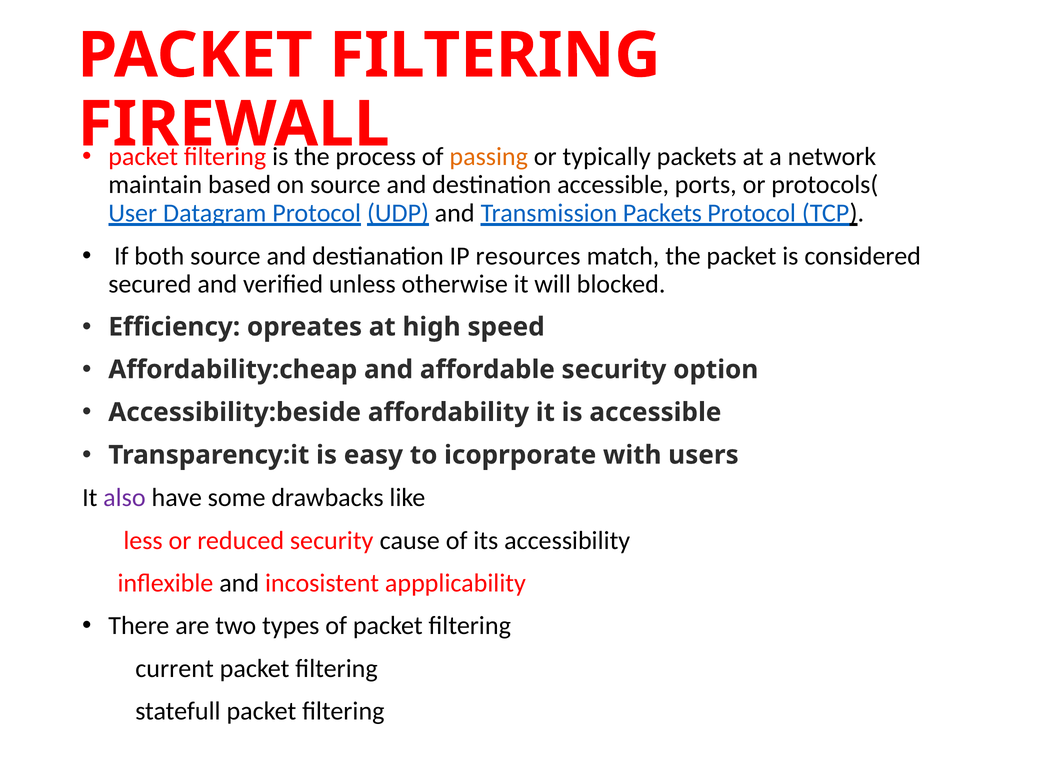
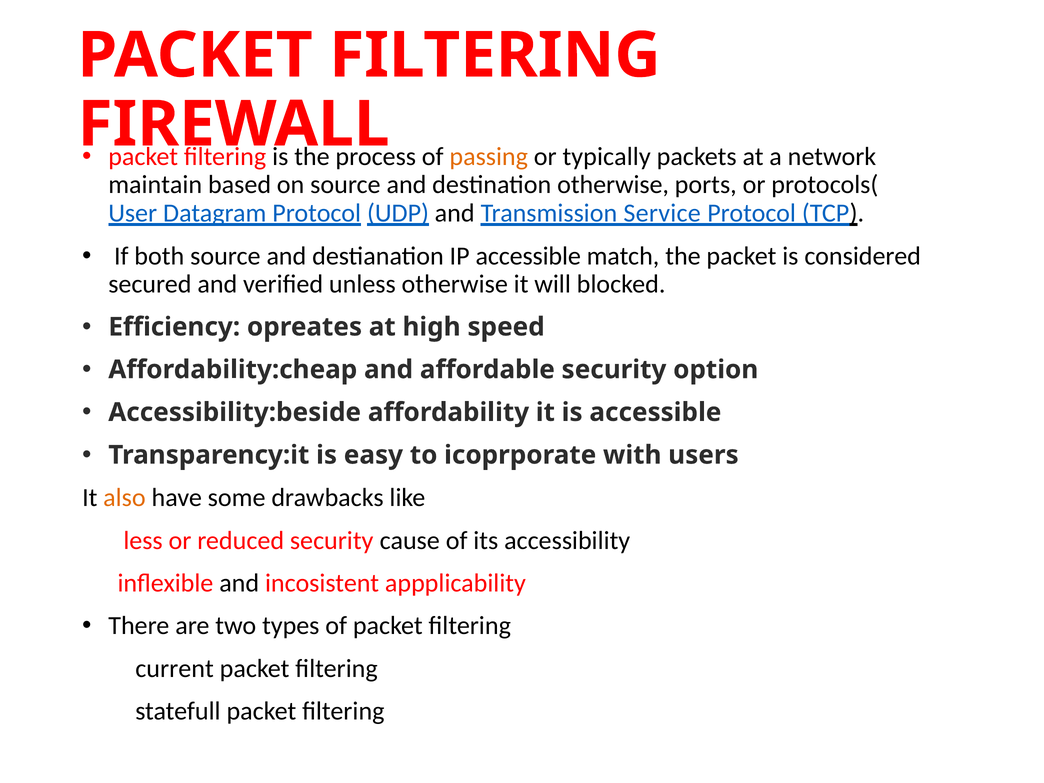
destination accessible: accessible -> otherwise
Transmission Packets: Packets -> Service
IP resources: resources -> accessible
also colour: purple -> orange
